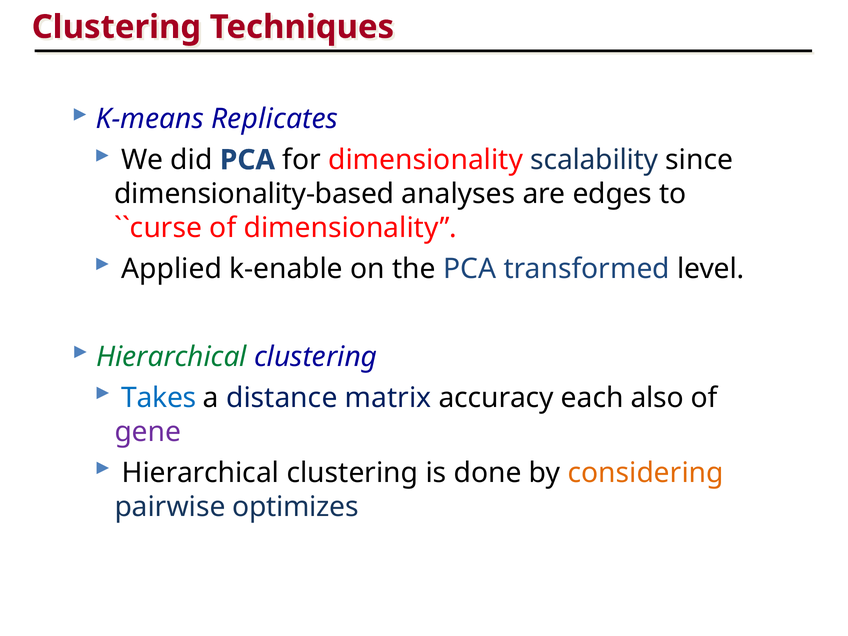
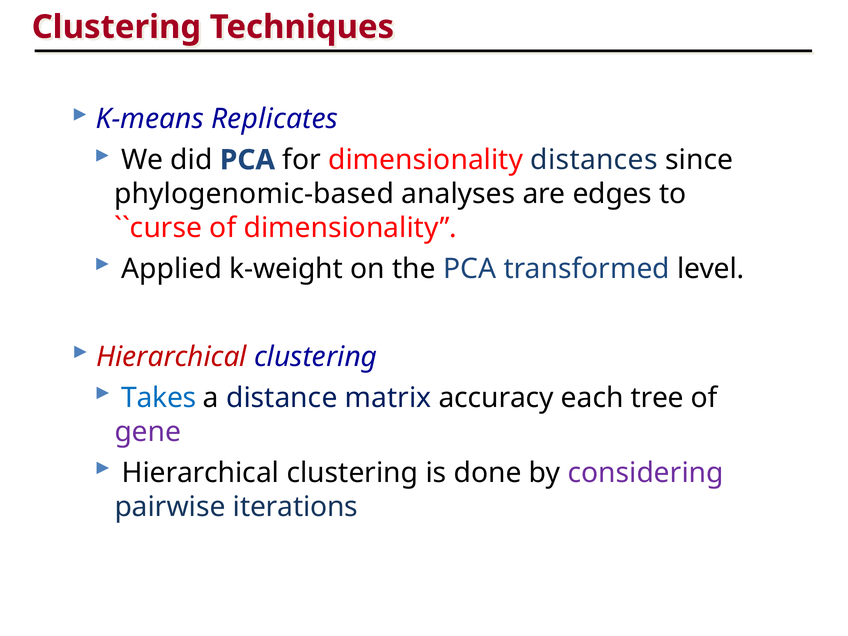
scalability: scalability -> distances
dimensionality-based: dimensionality-based -> phylogenomic-based
k-enable: k-enable -> k-weight
Hierarchical at (171, 357) colour: green -> red
also: also -> tree
considering colour: orange -> purple
optimizes: optimizes -> iterations
